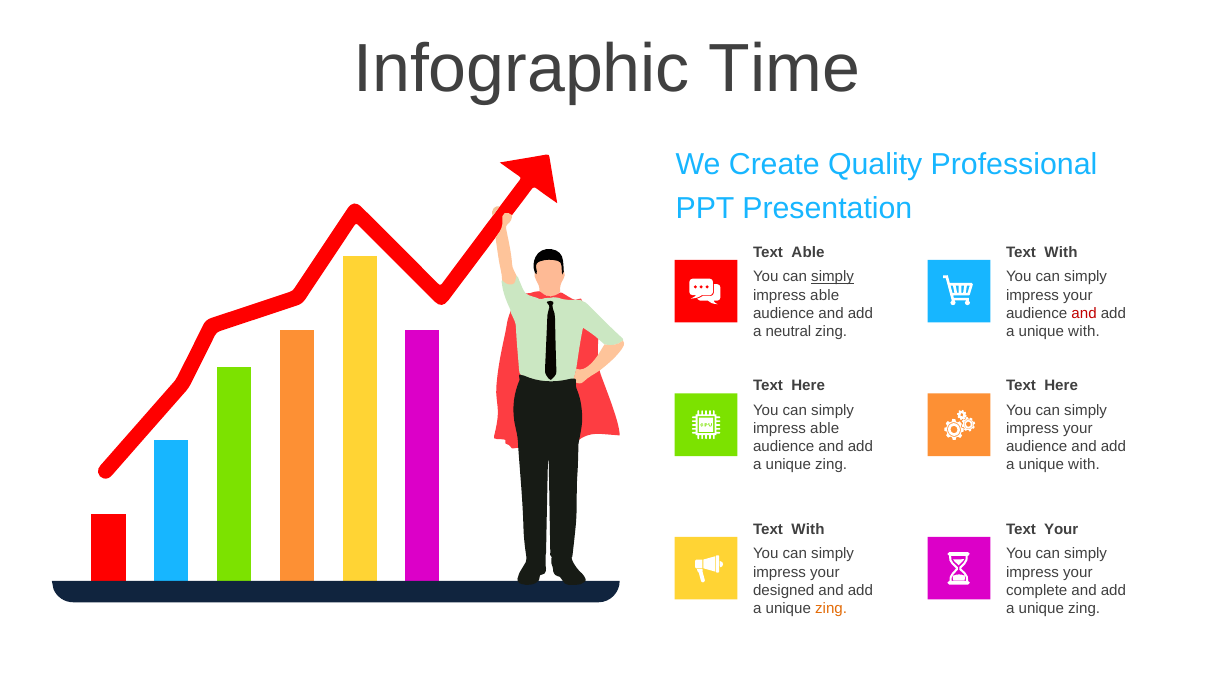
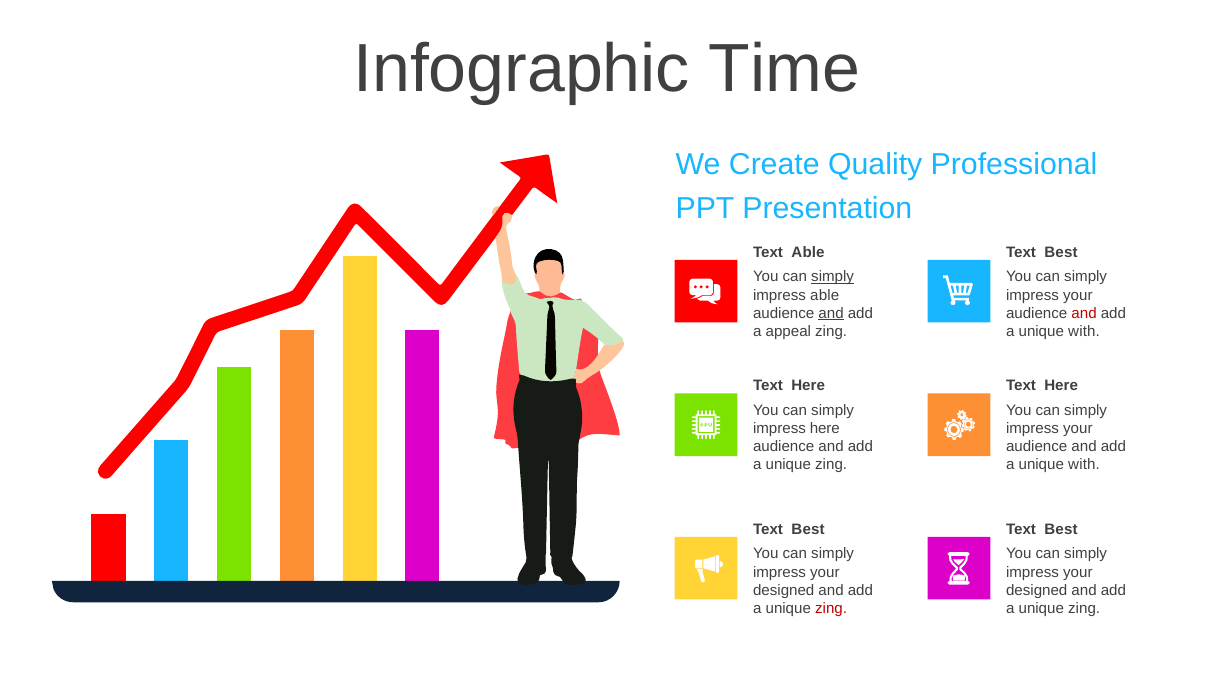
With at (1061, 252): With -> Best
and at (831, 313) underline: none -> present
neutral: neutral -> appeal
able at (825, 429): able -> here
With at (808, 529): With -> Best
Your at (1061, 529): Your -> Best
complete at (1037, 590): complete -> designed
zing at (831, 609) colour: orange -> red
